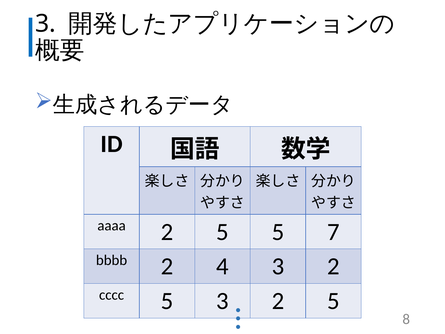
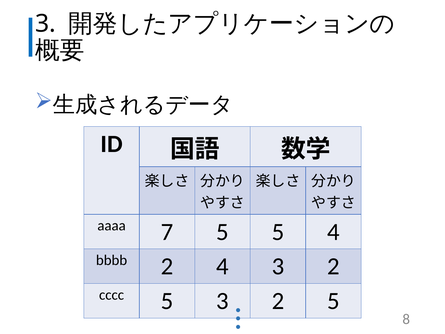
aaaa 2: 2 -> 7
5 7: 7 -> 4
